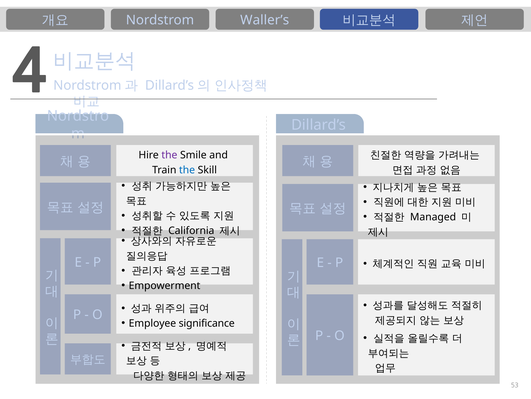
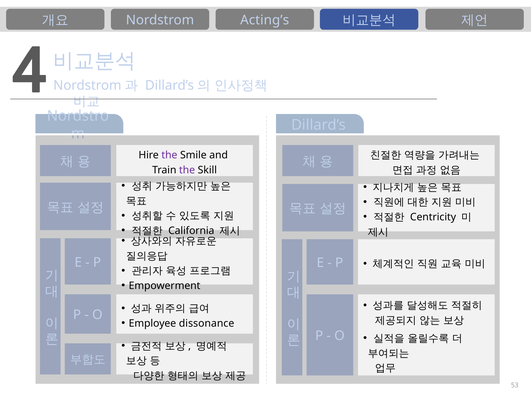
Waller’s: Waller’s -> Acting’s
the at (187, 170) colour: blue -> purple
Managed: Managed -> Centricity
significance: significance -> dissonance
